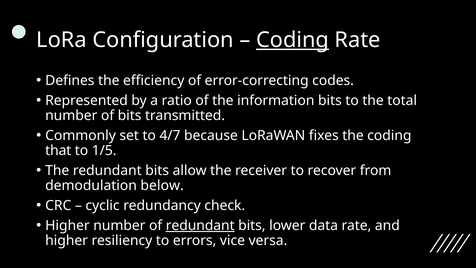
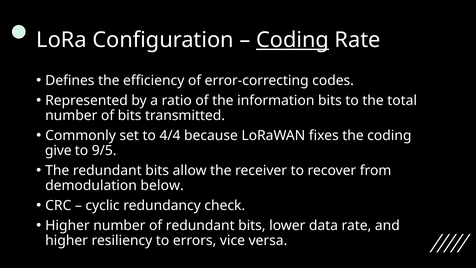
4/7: 4/7 -> 4/4
that: that -> give
1/5: 1/5 -> 9/5
redundant at (200, 225) underline: present -> none
